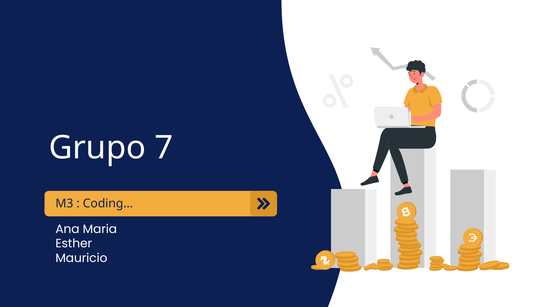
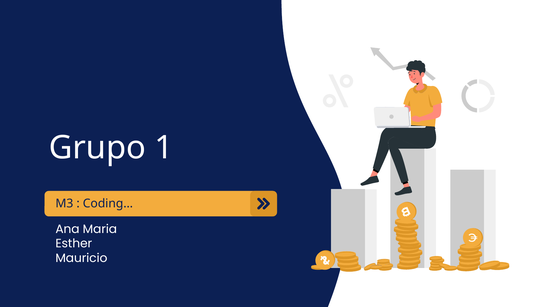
7: 7 -> 1
